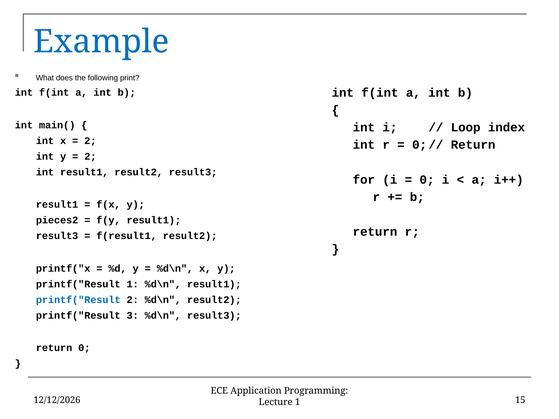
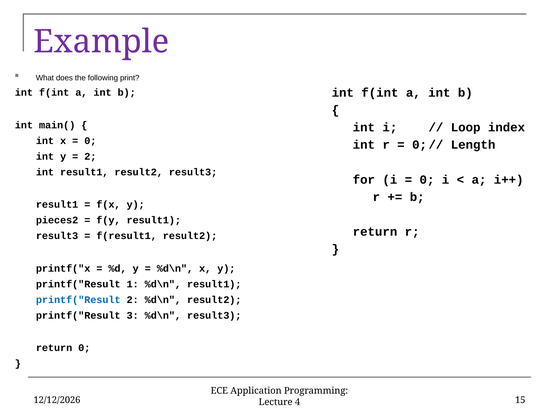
Example colour: blue -> purple
2 at (90, 141): 2 -> 0
Return at (473, 145): Return -> Length
Lecture 1: 1 -> 4
